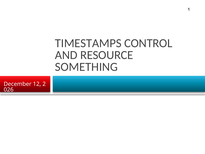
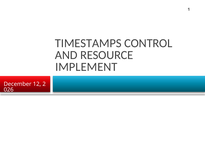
SOMETHING: SOMETHING -> IMPLEMENT
